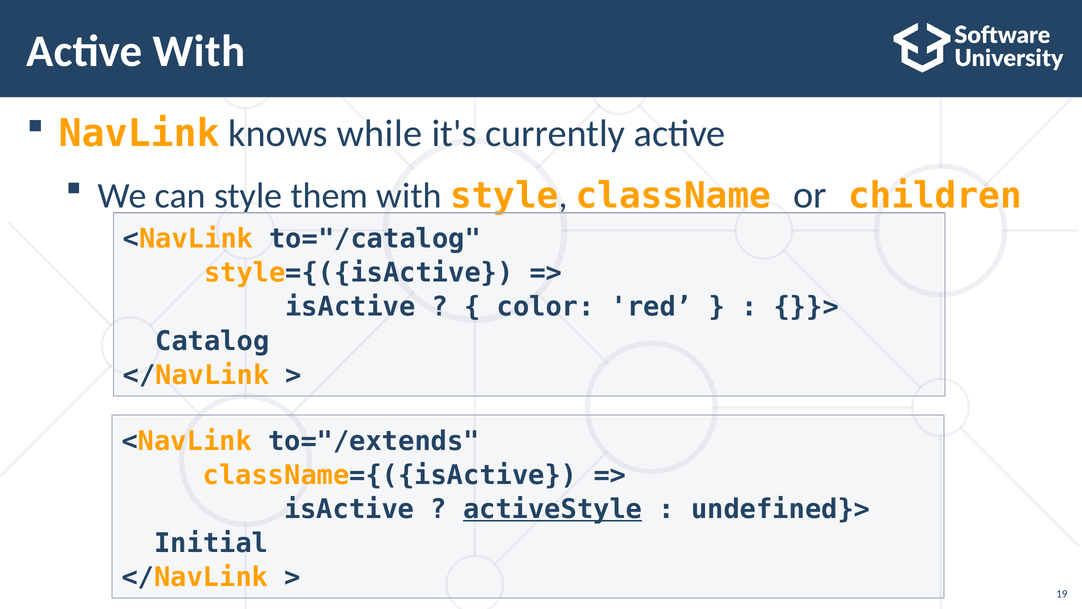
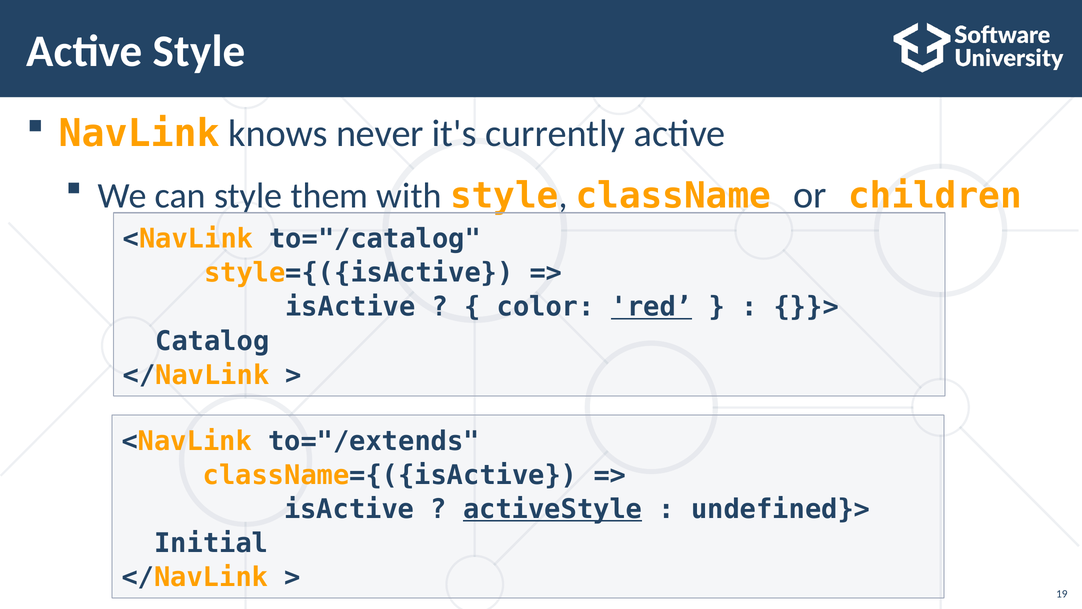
Active With: With -> Style
while: while -> never
red underline: none -> present
